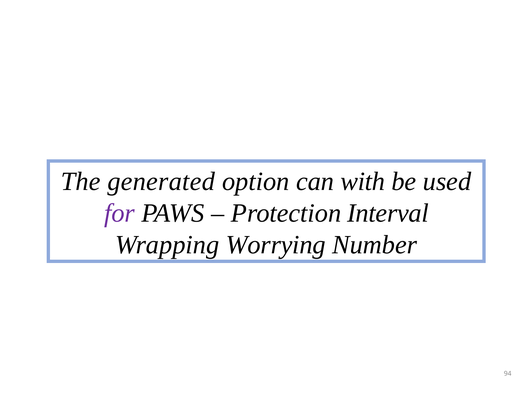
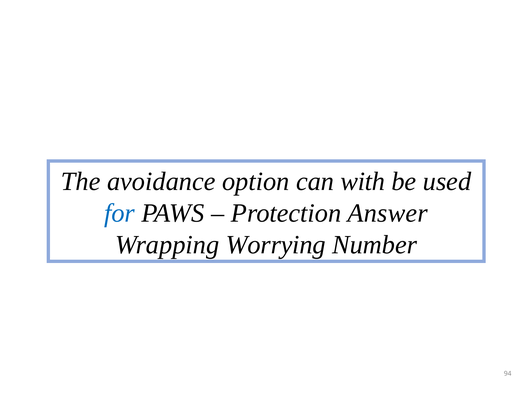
generated: generated -> avoidance
for colour: purple -> blue
Interval: Interval -> Answer
